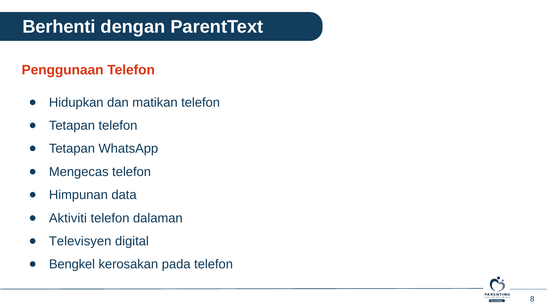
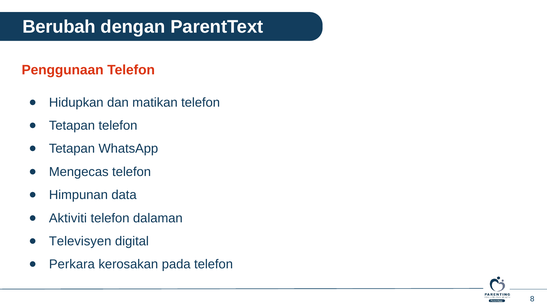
Berhenti: Berhenti -> Berubah
Bengkel: Bengkel -> Perkara
